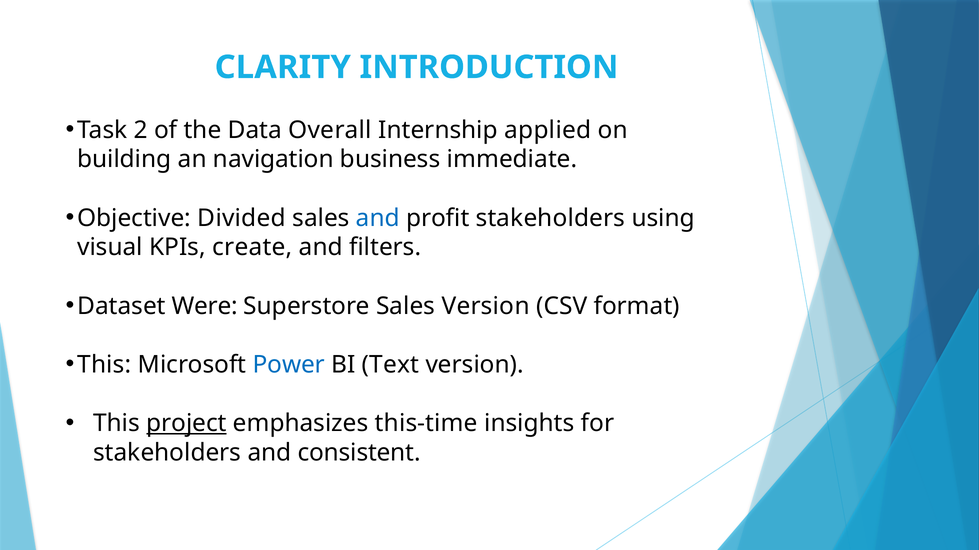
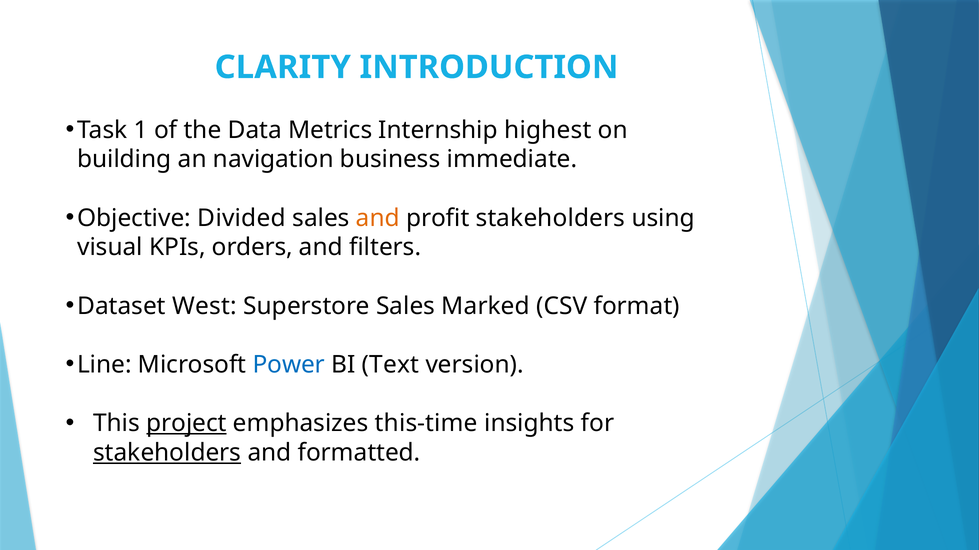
2: 2 -> 1
Overall: Overall -> Metrics
applied: applied -> highest
and at (378, 218) colour: blue -> orange
create: create -> orders
Were: Were -> West
Sales Version: Version -> Marked
This at (104, 365): This -> Line
stakeholders at (167, 453) underline: none -> present
consistent: consistent -> formatted
